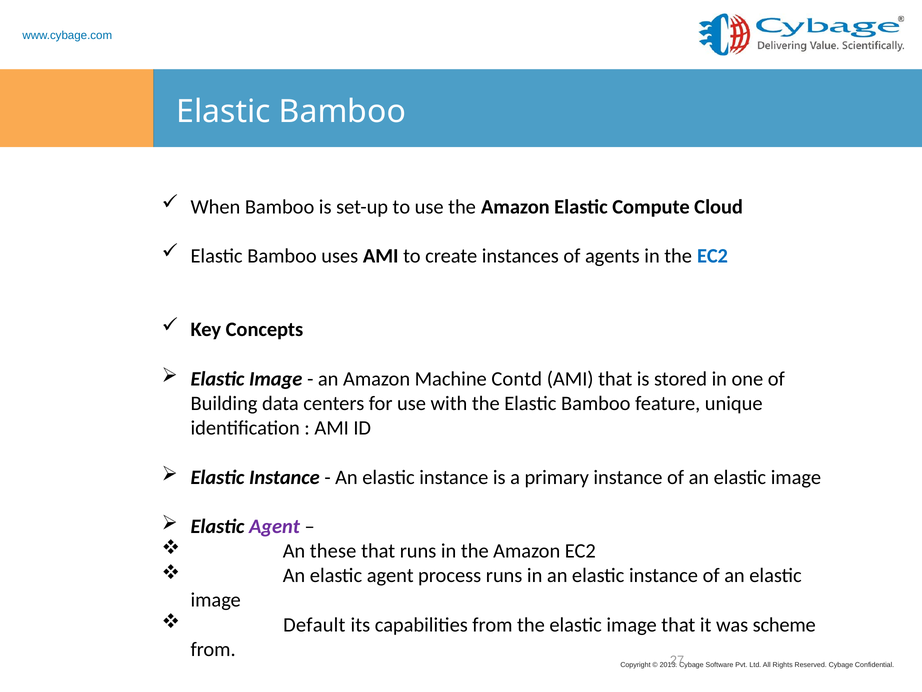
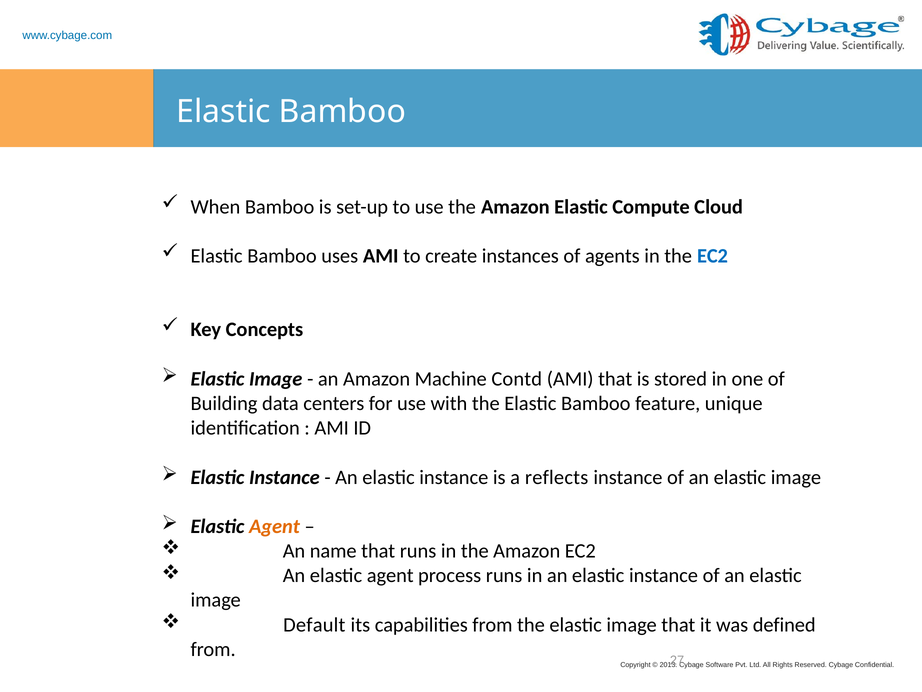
primary: primary -> reflects
Agent at (274, 526) colour: purple -> orange
these: these -> name
scheme: scheme -> defined
